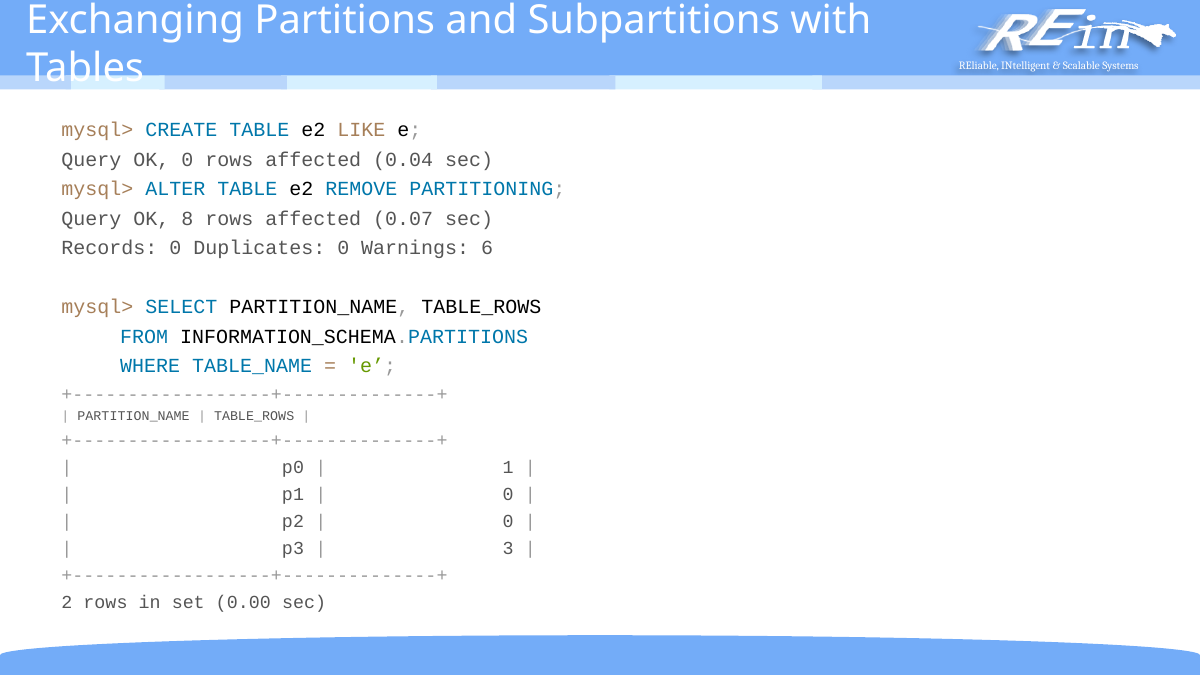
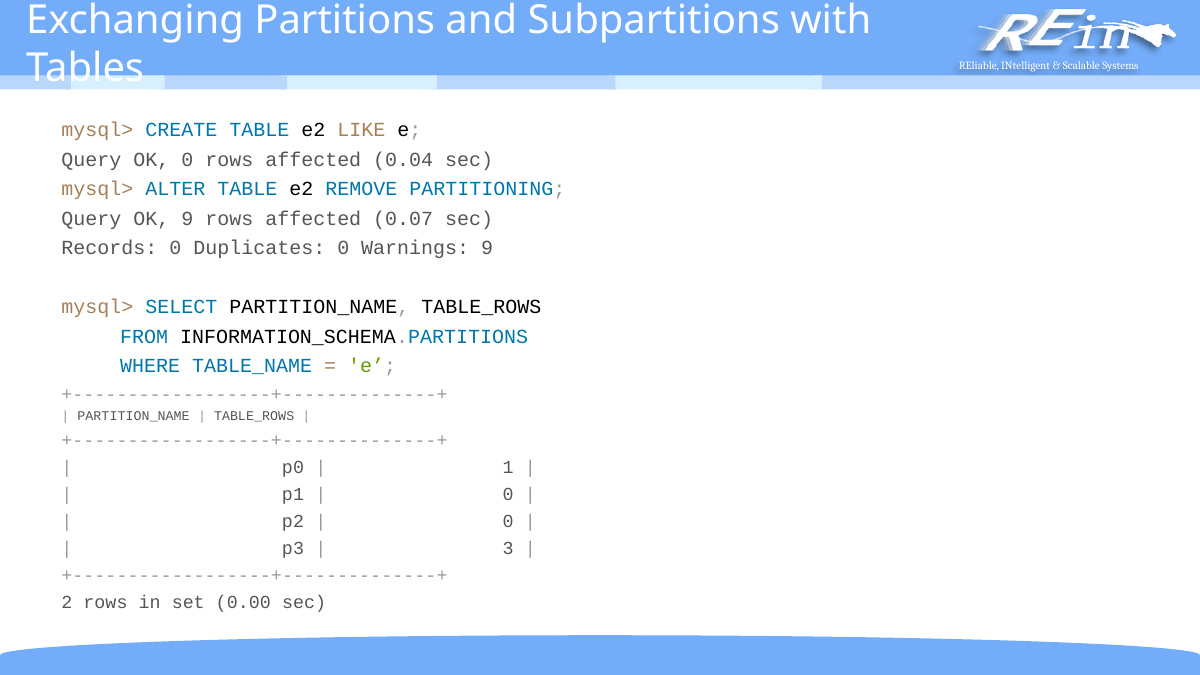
OK 8: 8 -> 9
Warnings 6: 6 -> 9
